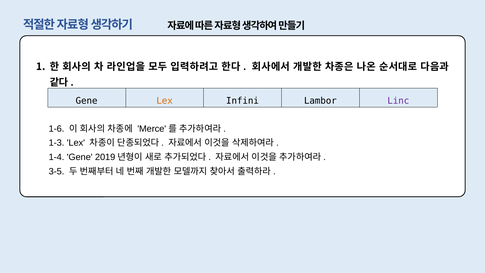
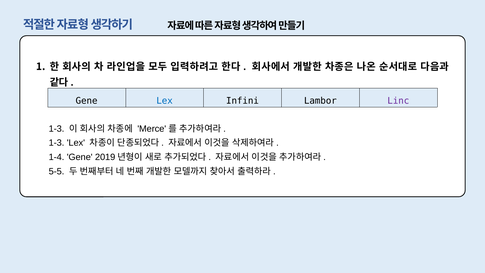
Lex at (165, 101) colour: orange -> blue
1-6 at (56, 129): 1-6 -> 1-3
3-5: 3-5 -> 5-5
